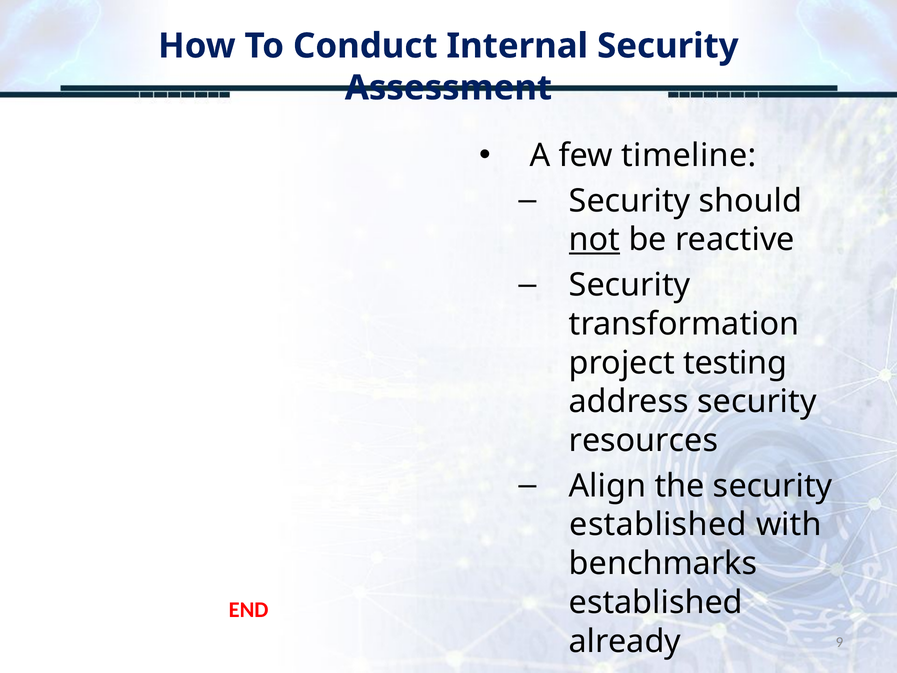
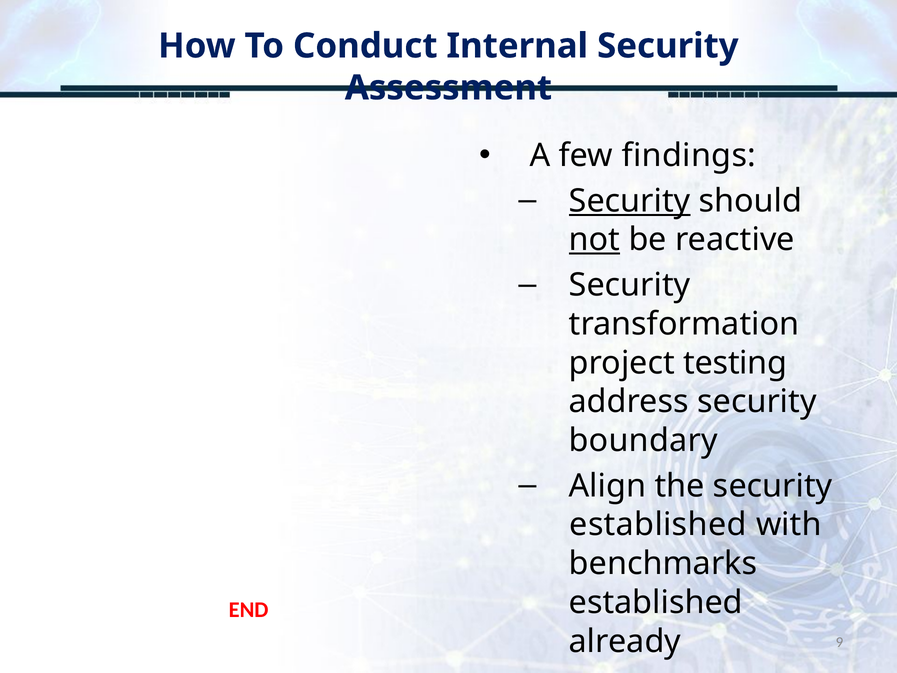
timeline: timeline -> findings
Security at (630, 201) underline: none -> present
resources: resources -> boundary
